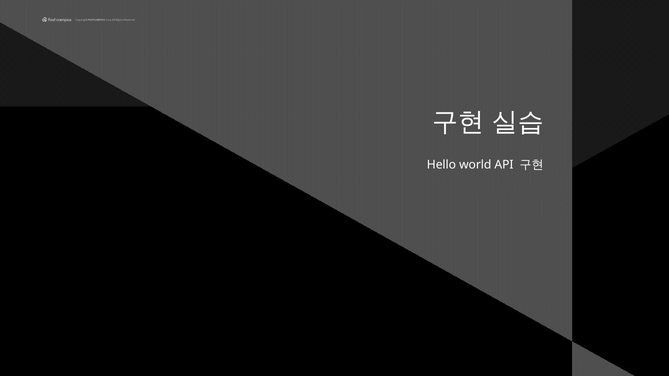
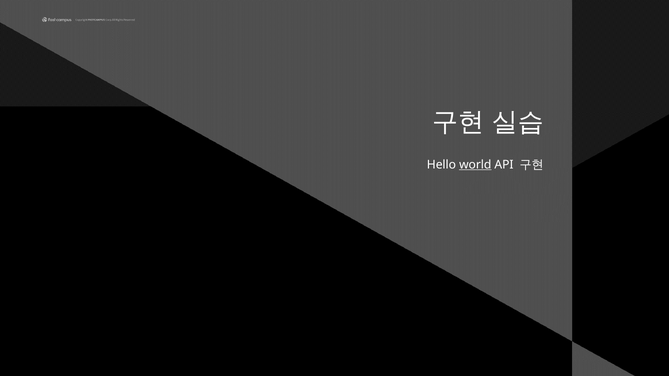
world underline: none -> present
